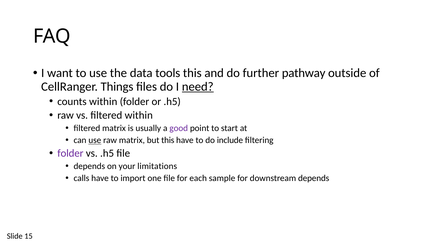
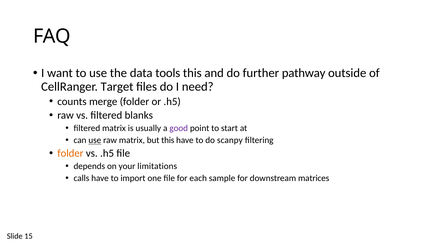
Things: Things -> Target
need underline: present -> none
counts within: within -> merge
filtered within: within -> blanks
include: include -> scanpy
folder at (70, 154) colour: purple -> orange
downstream depends: depends -> matrices
